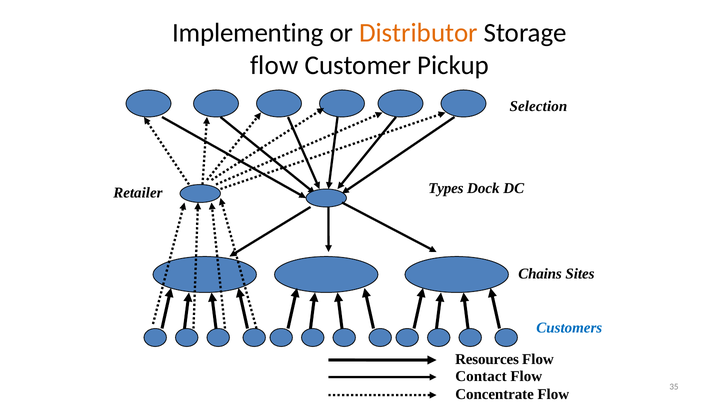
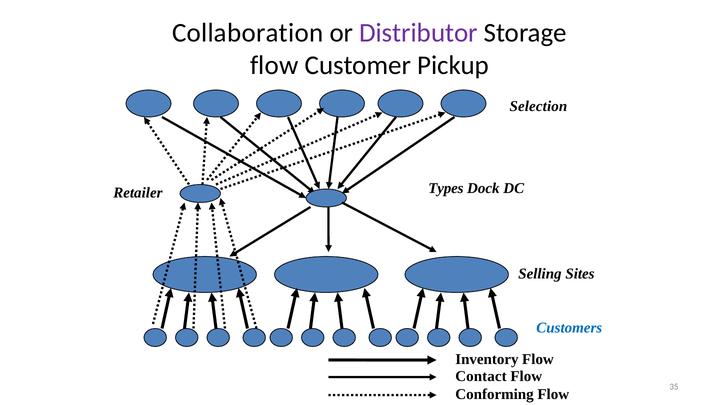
Implementing: Implementing -> Collaboration
Distributor colour: orange -> purple
Chains: Chains -> Selling
Resources: Resources -> Inventory
Concentrate: Concentrate -> Conforming
